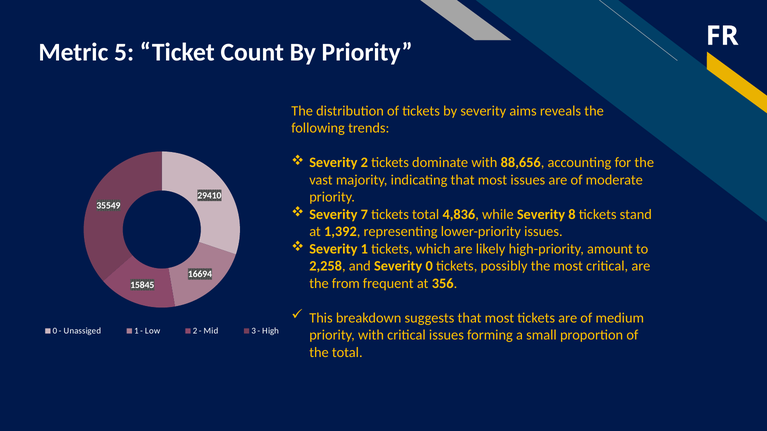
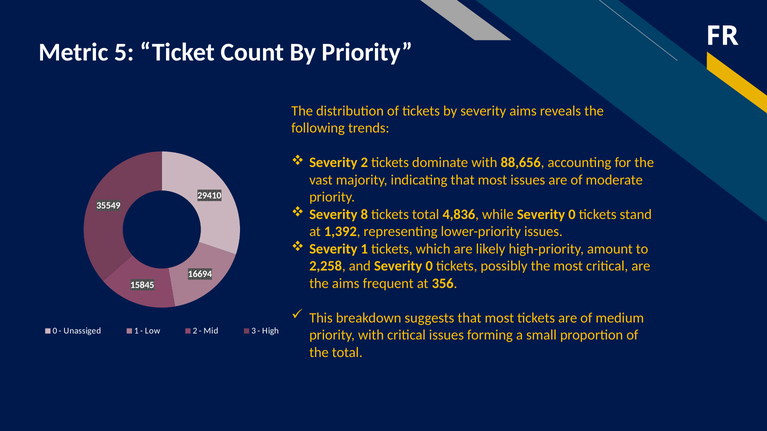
7: 7 -> 8
while Severity 8: 8 -> 0
the from: from -> aims
